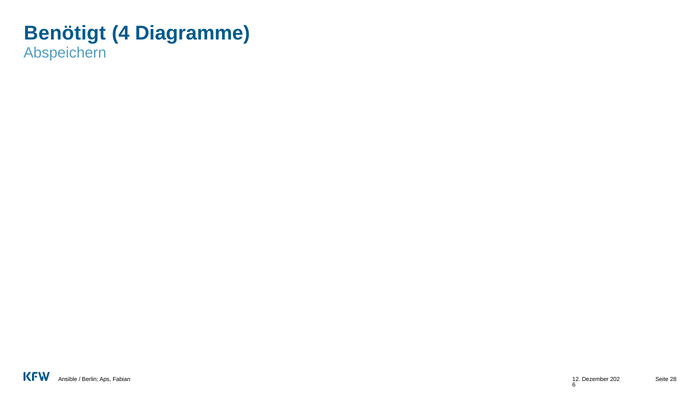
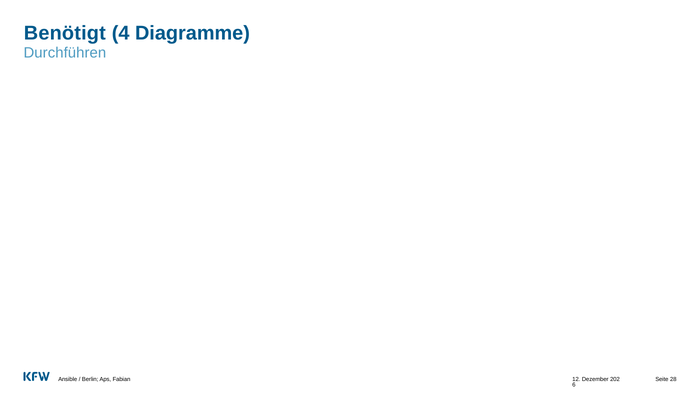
Abspeichern: Abspeichern -> Durchführen
